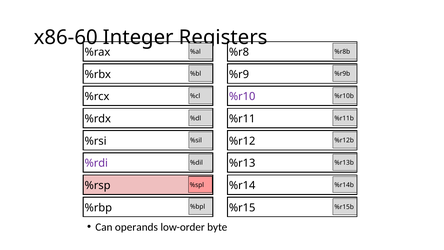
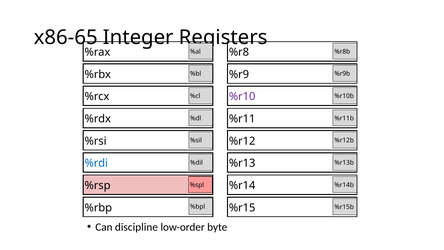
x86-60: x86-60 -> x86-65
%rdi colour: purple -> blue
operands: operands -> discipline
